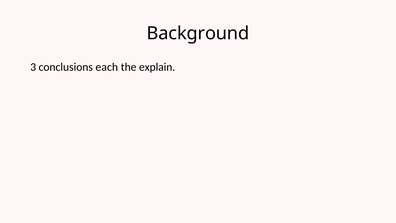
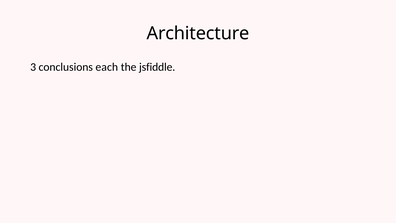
Background: Background -> Architecture
explain: explain -> jsfiddle
